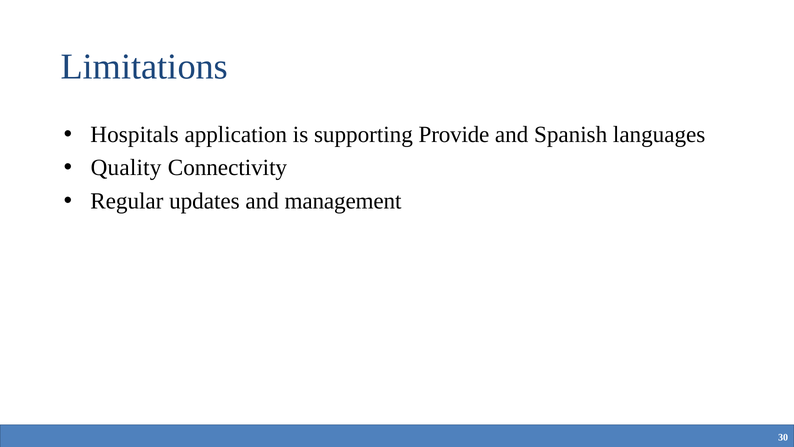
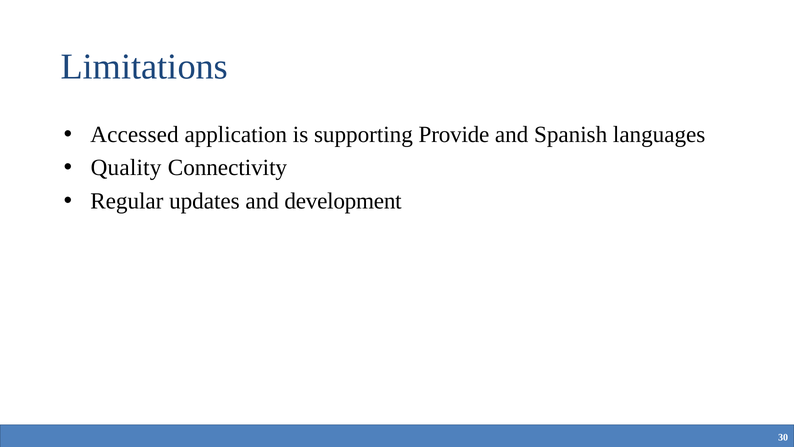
Hospitals: Hospitals -> Accessed
management: management -> development
